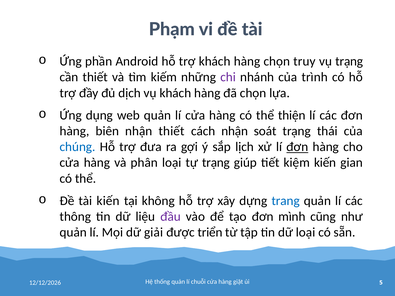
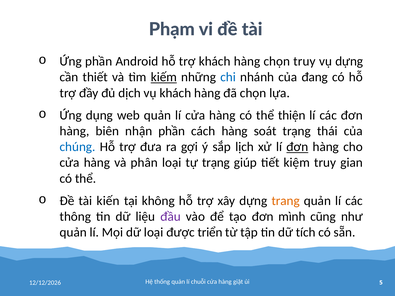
vụ trạng: trạng -> dựng
kiếm underline: none -> present
chi colour: purple -> blue
trình: trình -> đang
nhận thiết: thiết -> phần
cách nhận: nhận -> hàng
kiệm kiến: kiến -> truy
trang colour: blue -> orange
dữ giải: giải -> loại
dữ loại: loại -> tích
